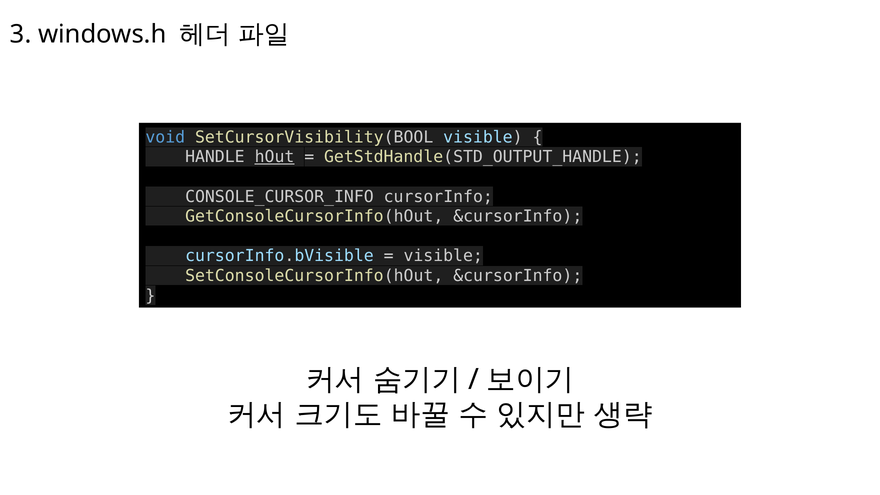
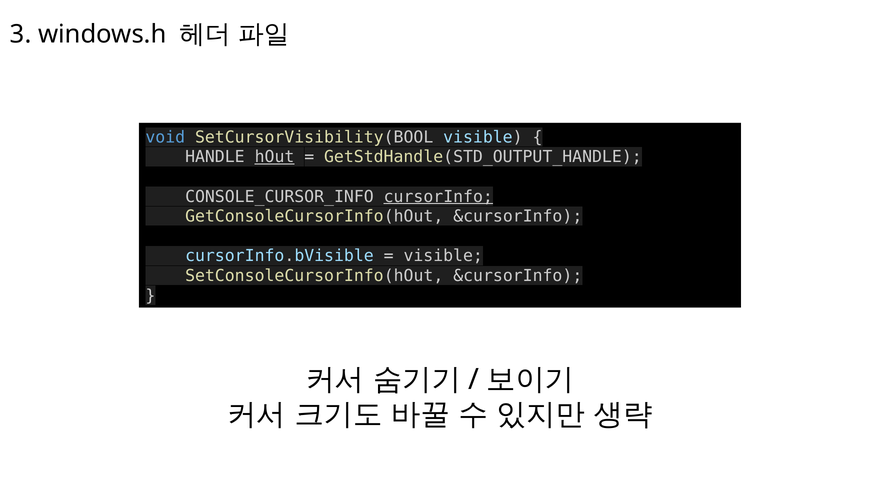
cursorInfo underline: none -> present
